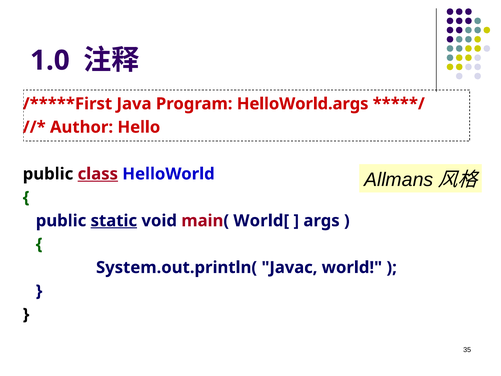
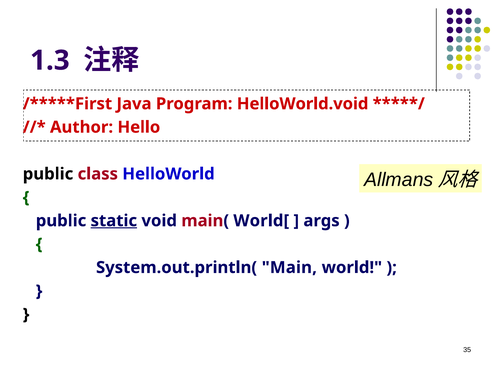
1.0: 1.0 -> 1.3
HelloWorld.args: HelloWorld.args -> HelloWorld.void
class underline: present -> none
Javac: Javac -> Main
